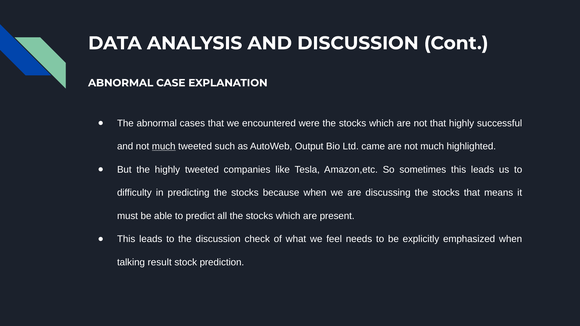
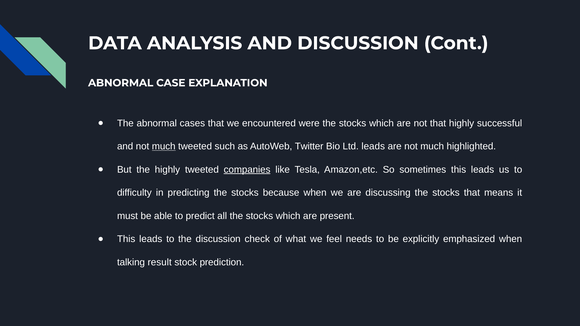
Output: Output -> Twitter
Ltd came: came -> leads
companies underline: none -> present
